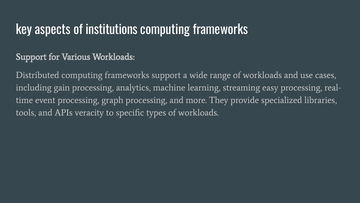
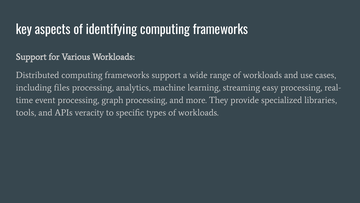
institutions: institutions -> identifying
gain: gain -> files
